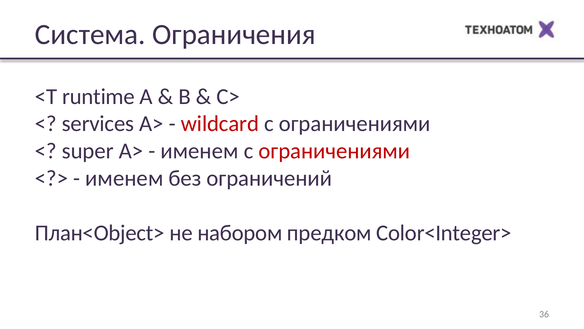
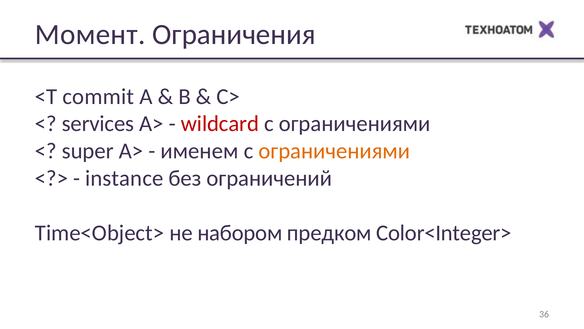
Система: Система -> Момент
runtime: runtime -> commit
ограничениями at (334, 151) colour: red -> orange
именем at (124, 178): именем -> instance
План<Object>: План<Object> -> Time<Object>
